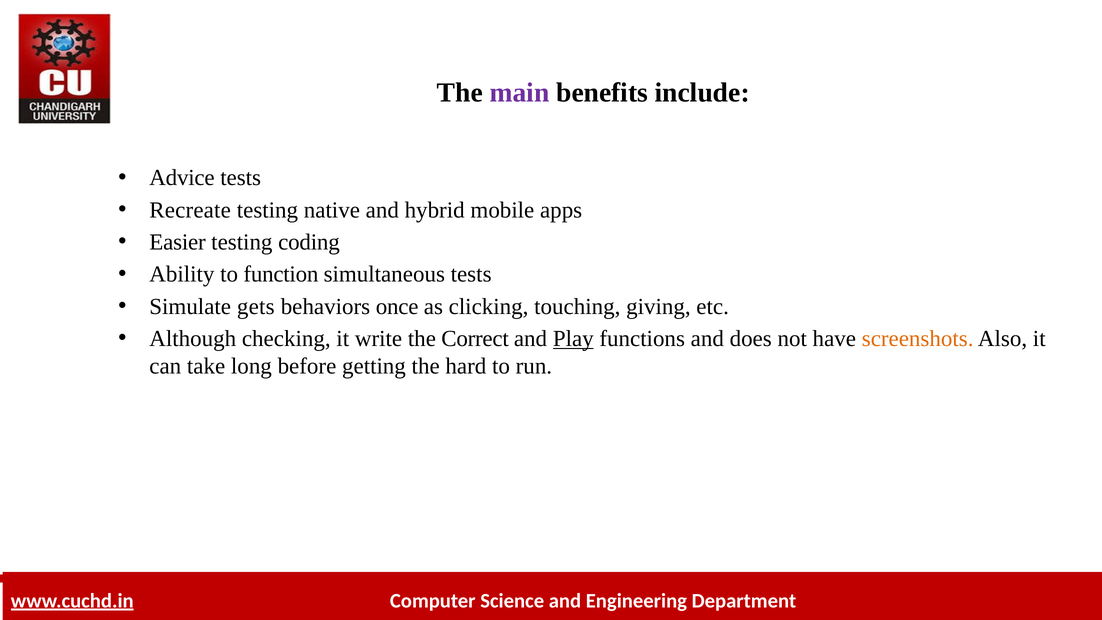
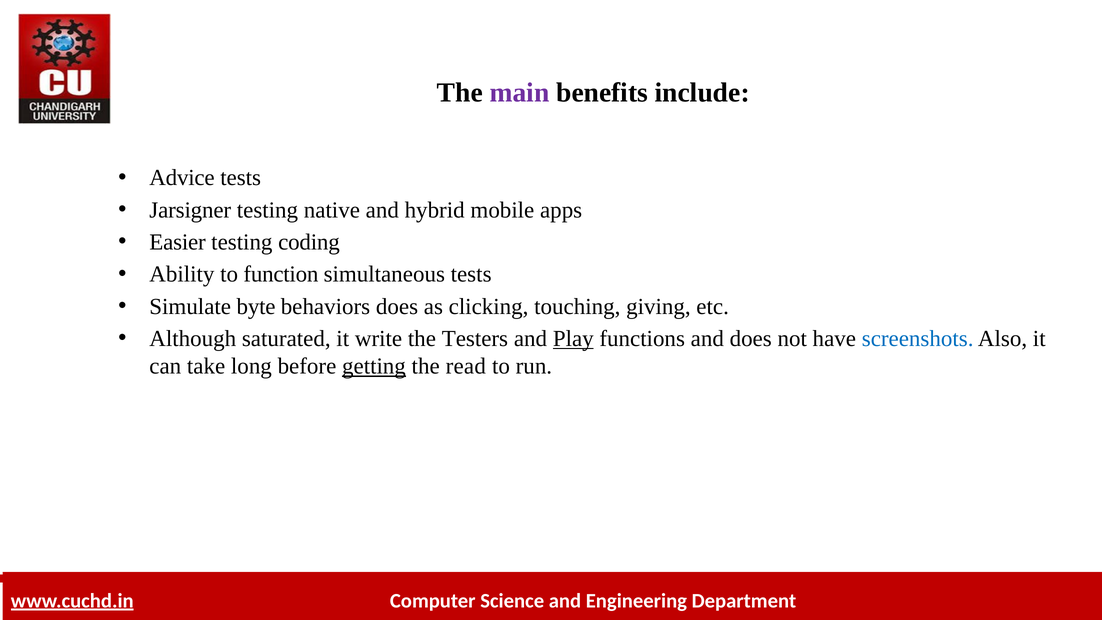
Recreate: Recreate -> Jarsigner
gets: gets -> byte
behaviors once: once -> does
checking: checking -> saturated
Correct: Correct -> Testers
screenshots colour: orange -> blue
getting underline: none -> present
hard: hard -> read
